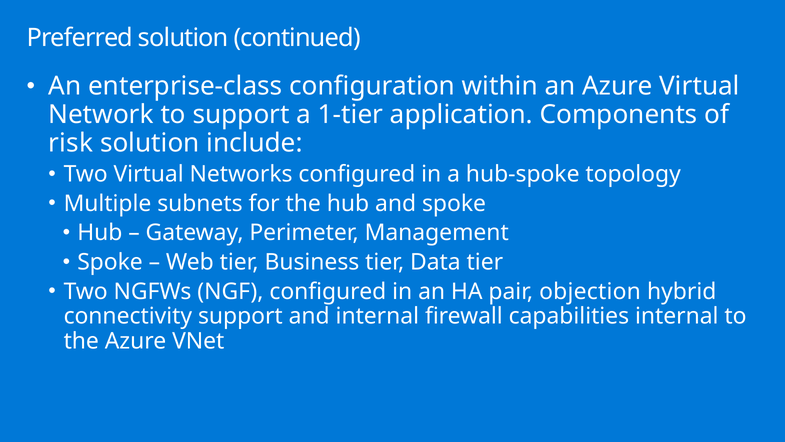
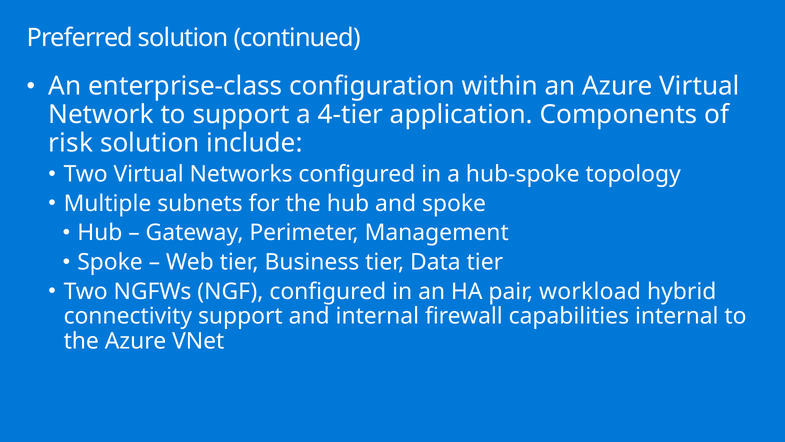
1-tier: 1-tier -> 4-tier
objection: objection -> workload
